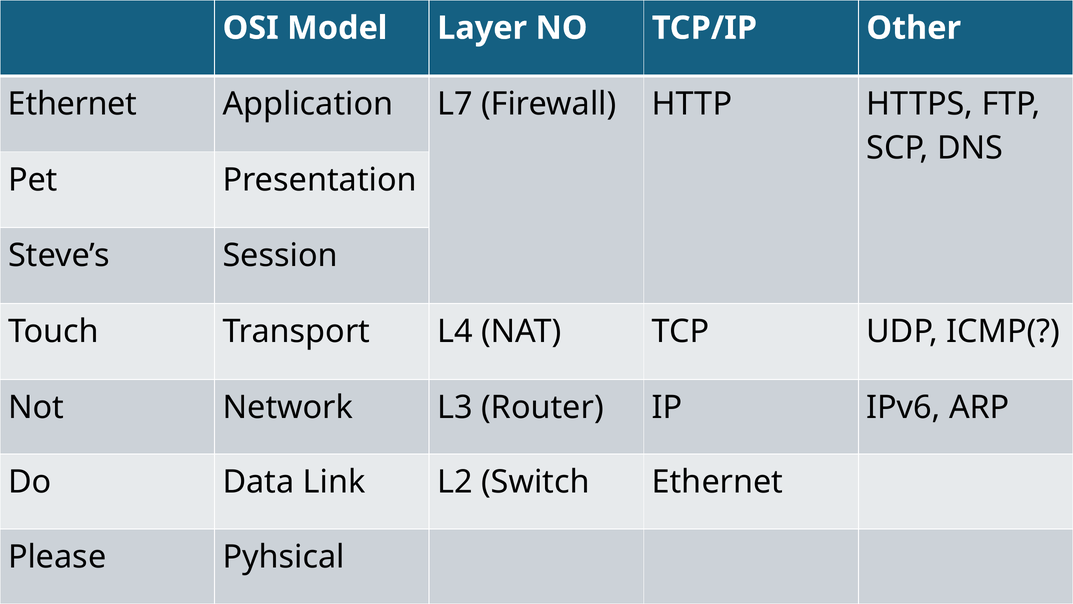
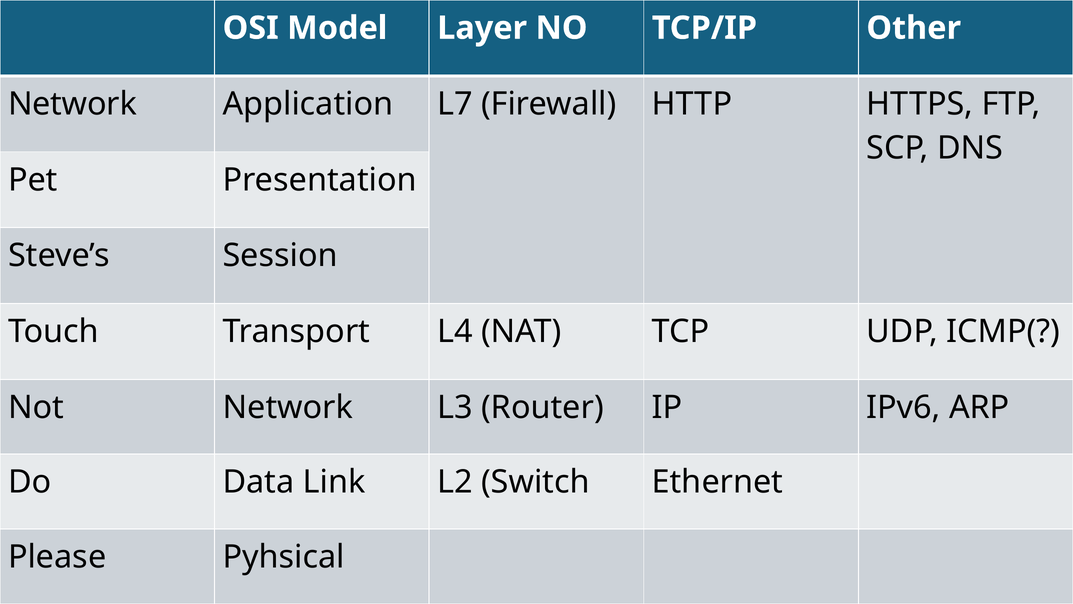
Ethernet at (73, 104): Ethernet -> Network
